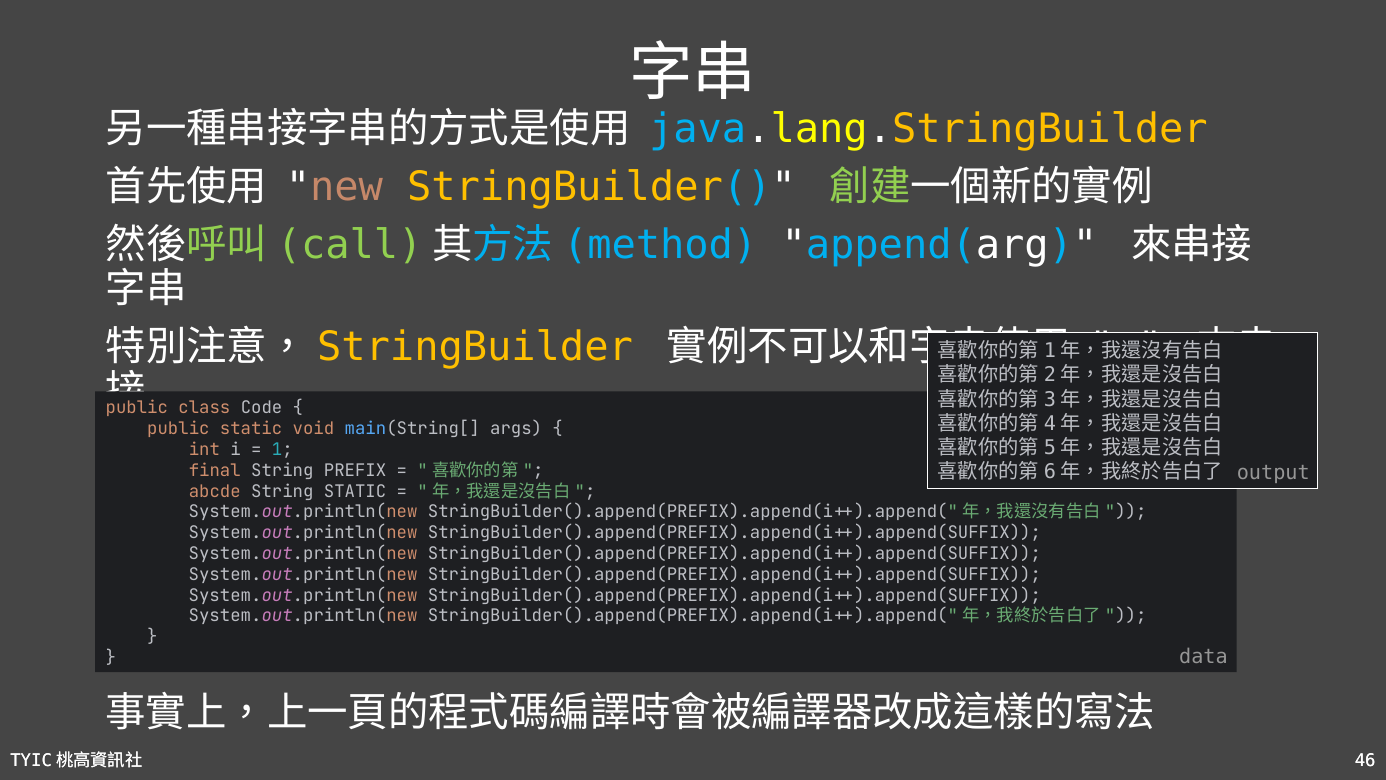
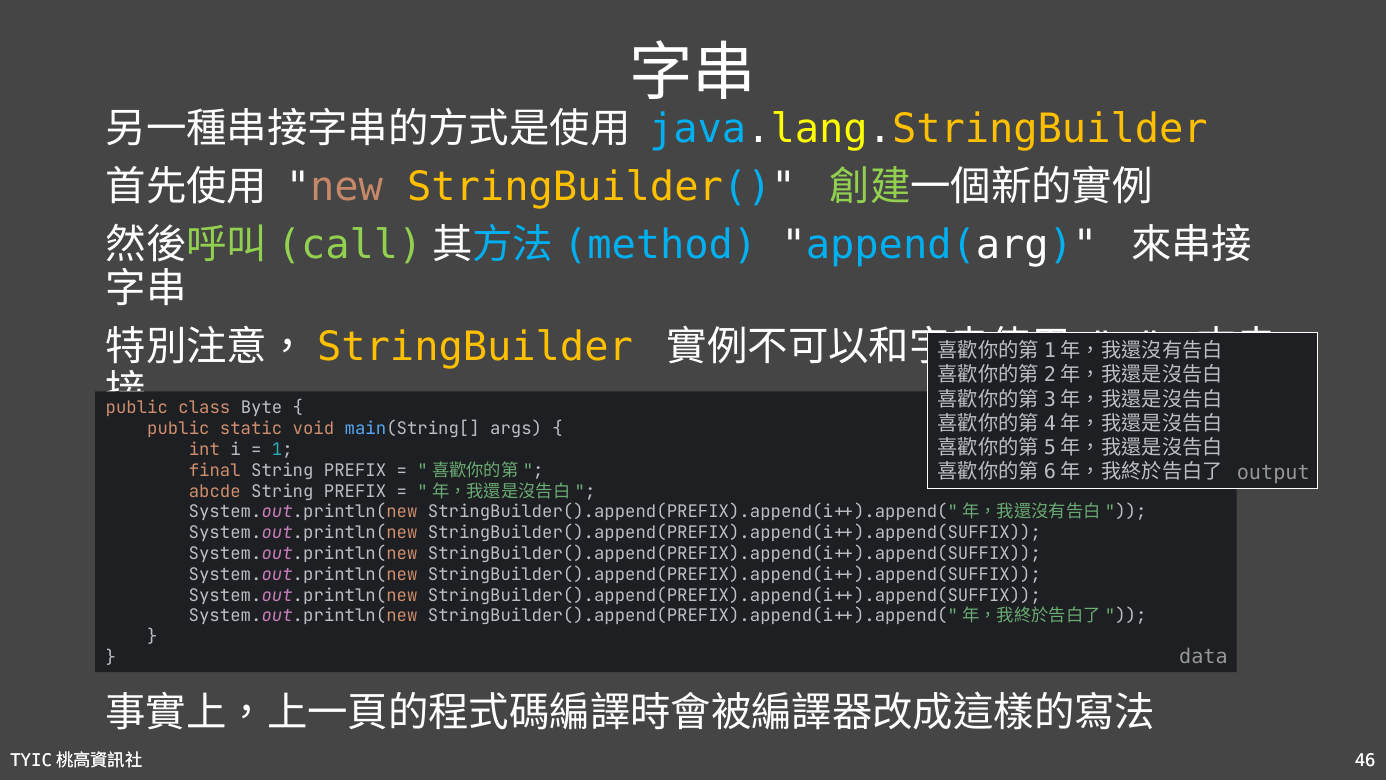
Code: Code -> Byte
STATIC at (355, 491): STATIC -> PREFIX
